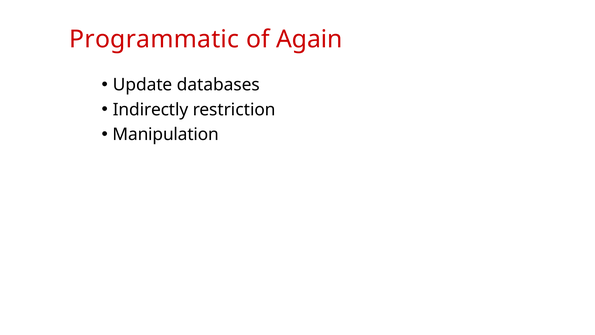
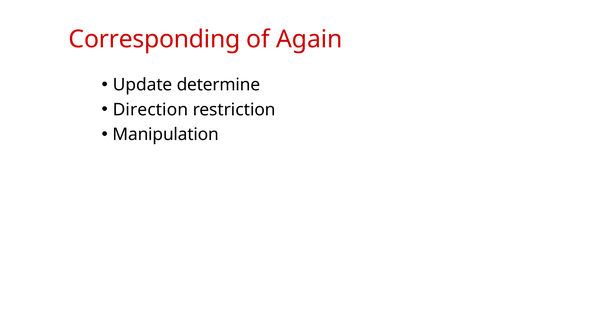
Programmatic: Programmatic -> Corresponding
databases: databases -> determine
Indirectly: Indirectly -> Direction
